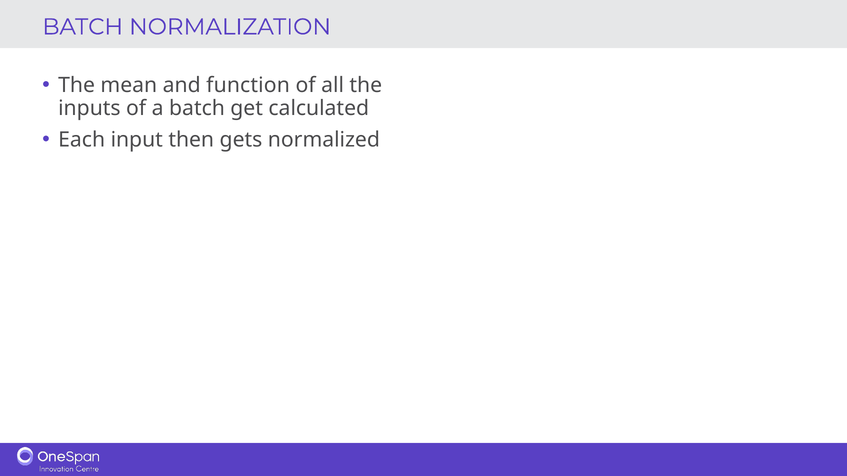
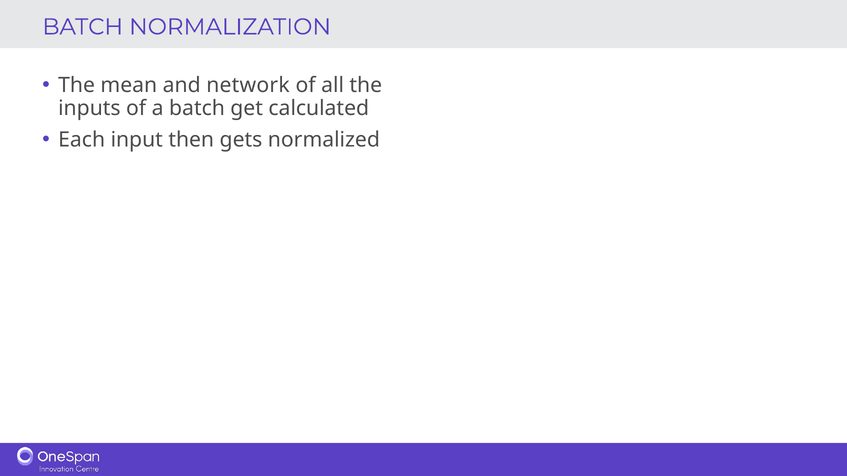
function: function -> network
